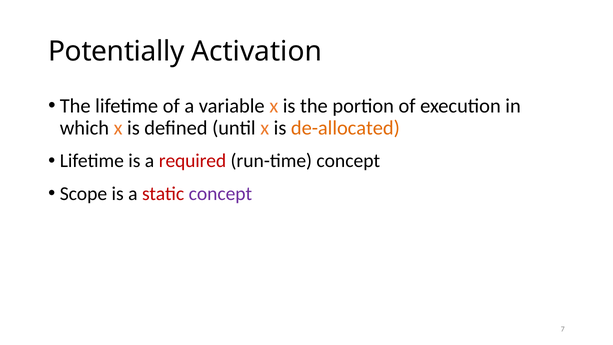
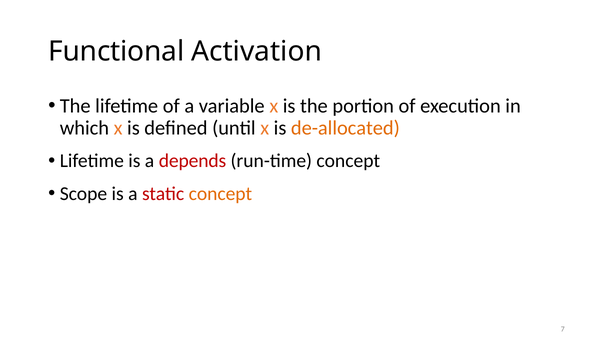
Potentially: Potentially -> Functional
required: required -> depends
concept at (220, 194) colour: purple -> orange
